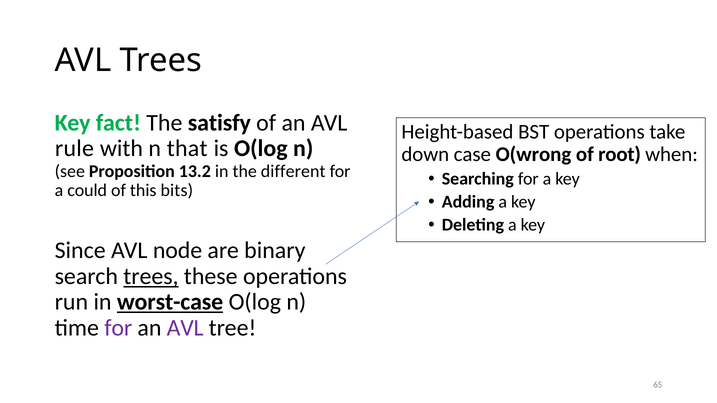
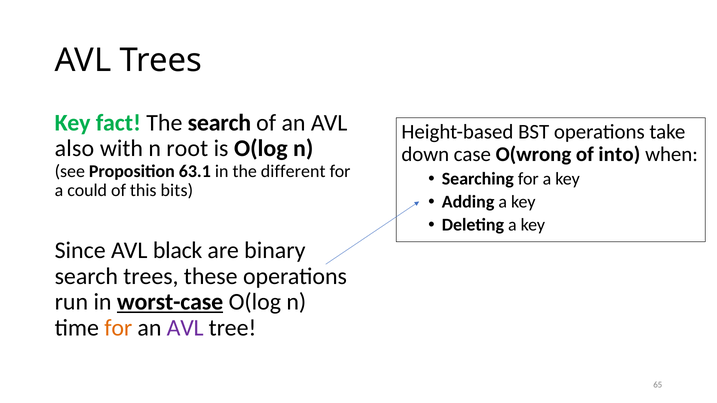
The satisfy: satisfy -> search
rule: rule -> also
that: that -> root
root: root -> into
13.2: 13.2 -> 63.1
node: node -> black
trees at (151, 276) underline: present -> none
for at (118, 328) colour: purple -> orange
